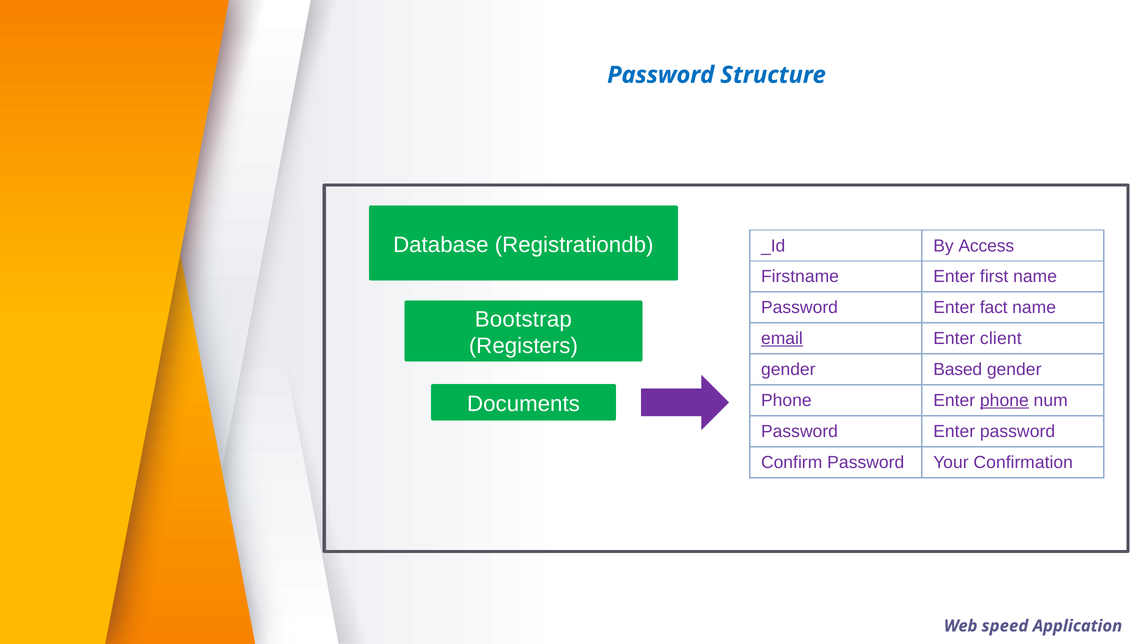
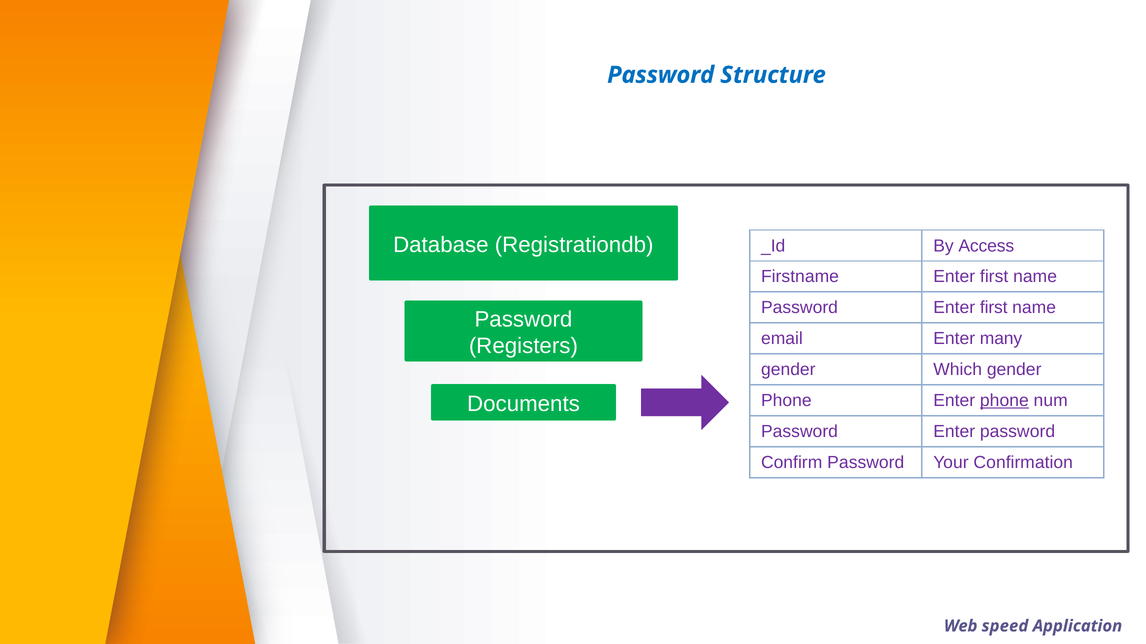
fact at (994, 308): fact -> first
Bootstrap at (523, 320): Bootstrap -> Password
email underline: present -> none
client: client -> many
Based: Based -> Which
